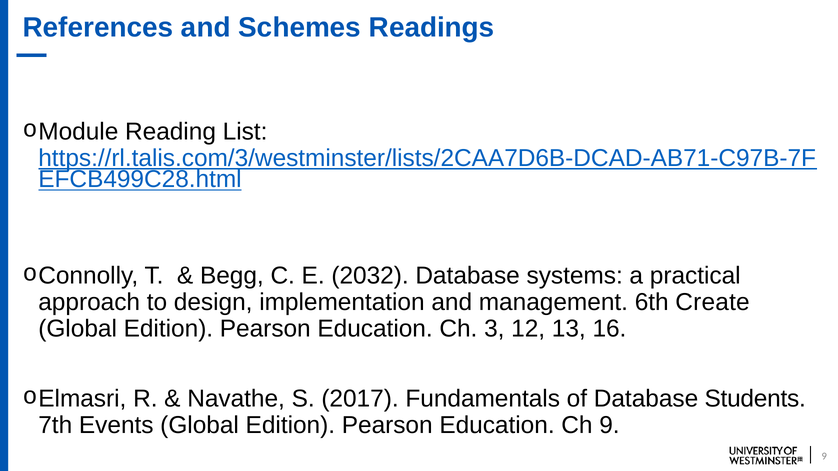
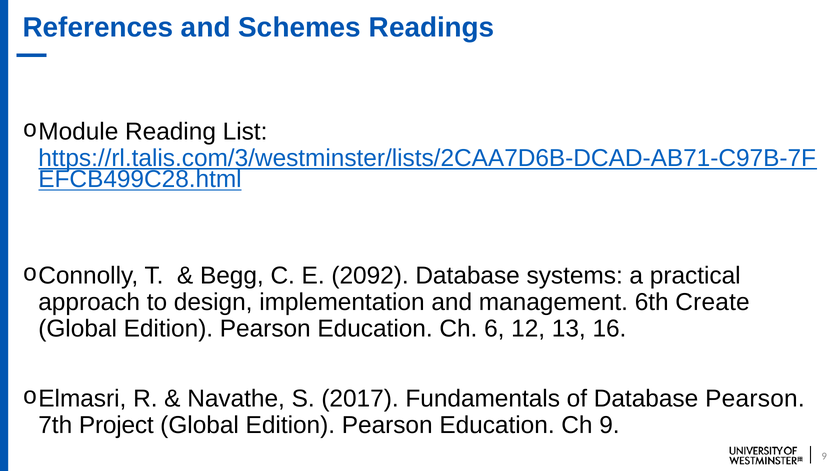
2032: 2032 -> 2092
3: 3 -> 6
Database Students: Students -> Pearson
Events: Events -> Project
